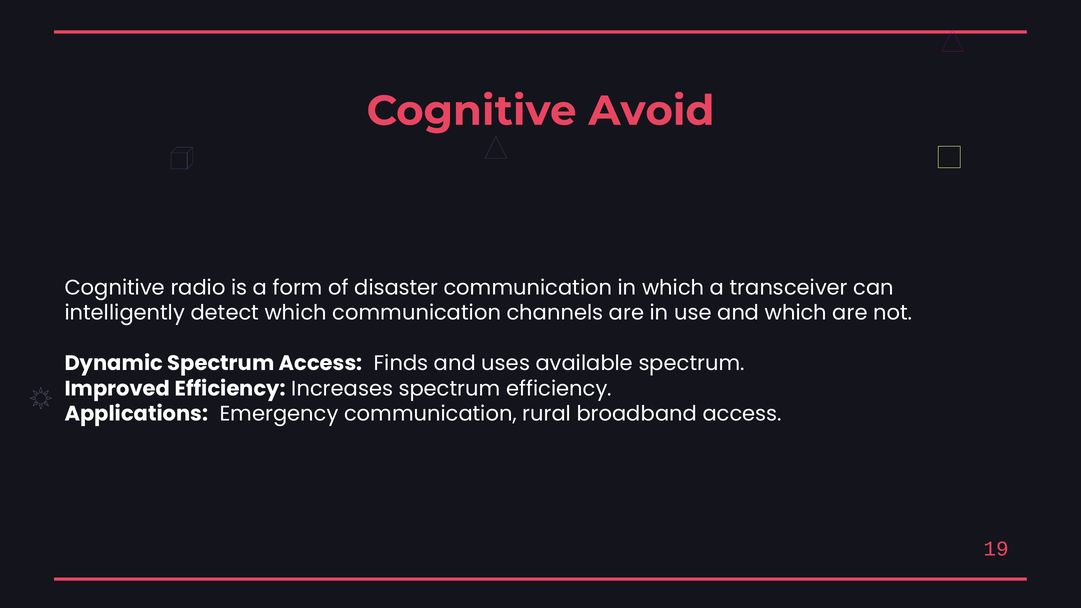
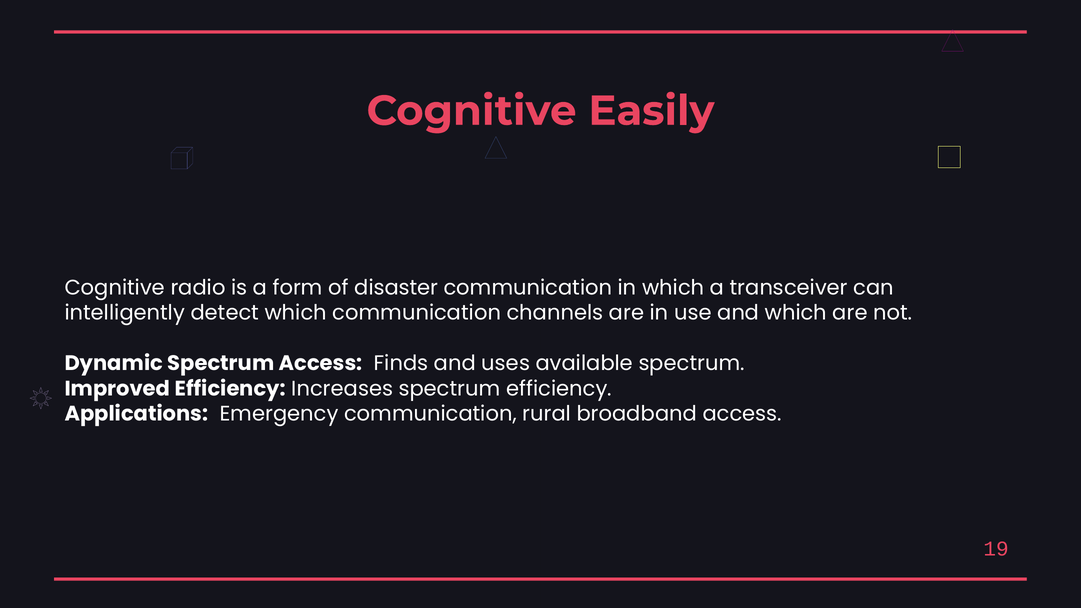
Avoid: Avoid -> Easily
